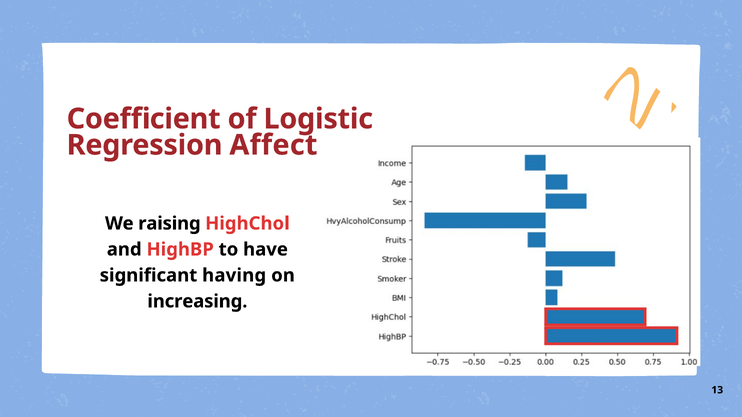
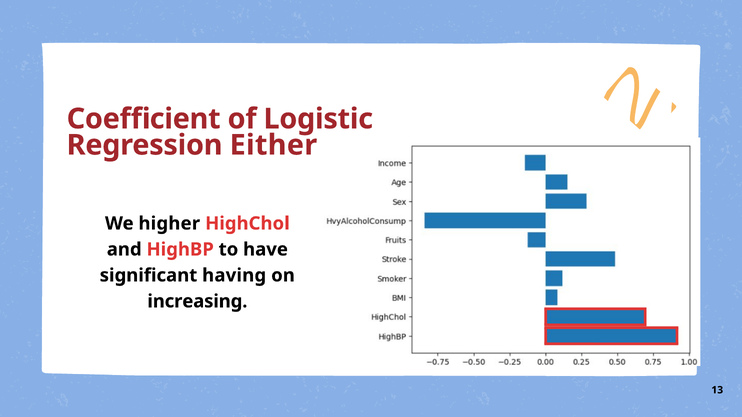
Affect: Affect -> Either
raising: raising -> higher
